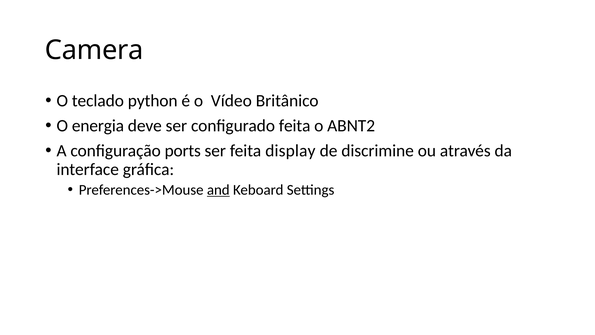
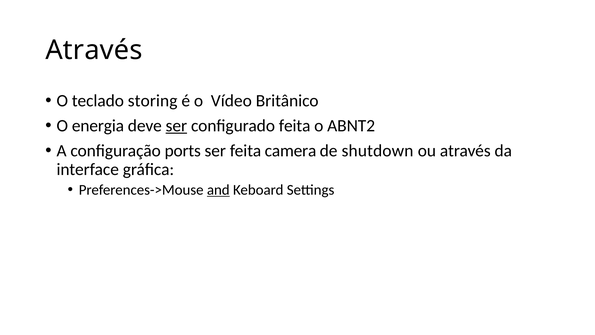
Camera at (94, 50): Camera -> Através
python: python -> storing
ser at (176, 126) underline: none -> present
display: display -> camera
discrimine: discrimine -> shutdown
